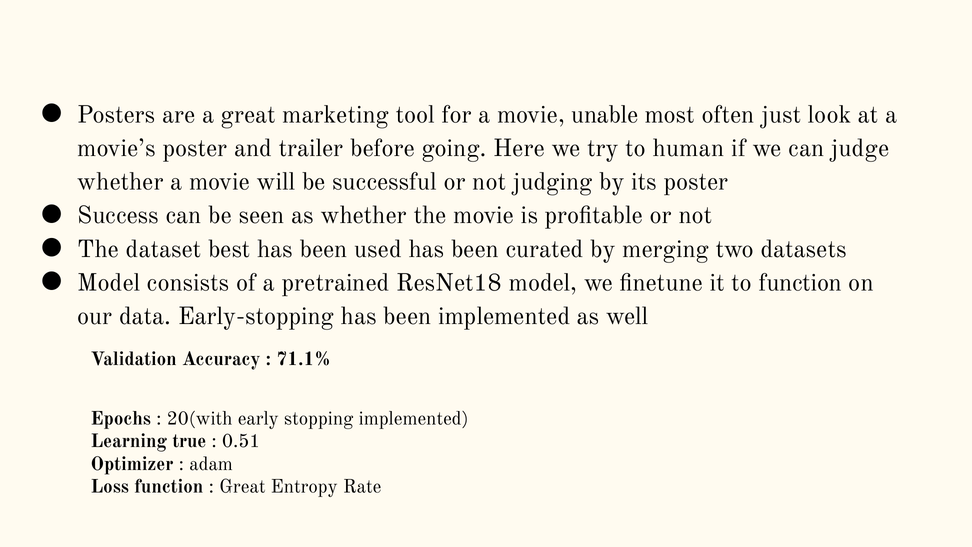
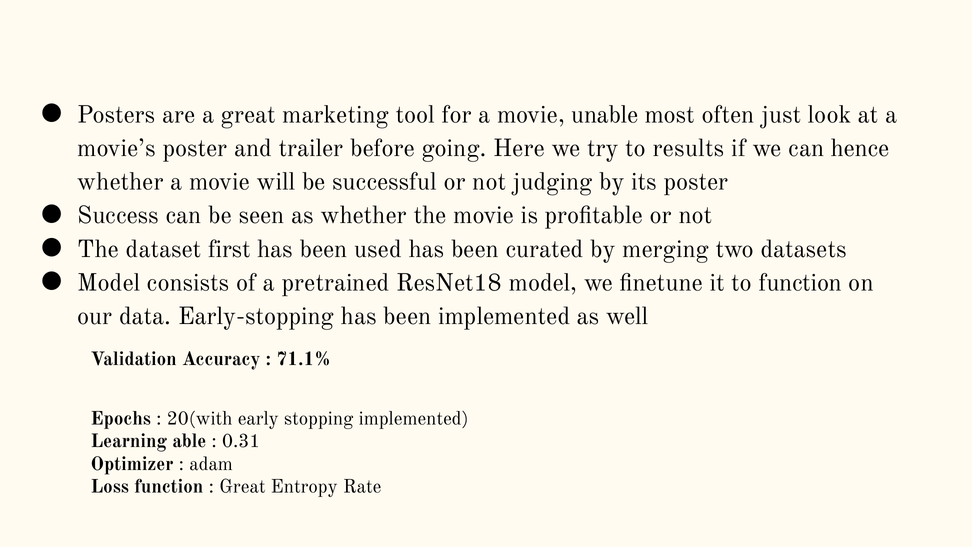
human: human -> results
judge: judge -> hence
best: best -> first
true: true -> able
0.51: 0.51 -> 0.31
